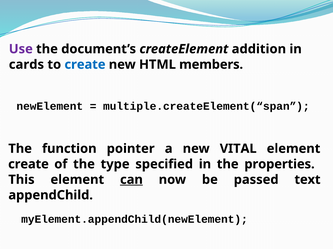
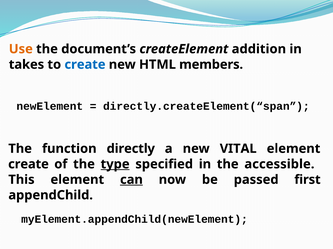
Use colour: purple -> orange
cards: cards -> takes
multiple.createElement(“span: multiple.createElement(“span -> directly.createElement(“span
pointer: pointer -> directly
type underline: none -> present
properties: properties -> accessible
text: text -> first
